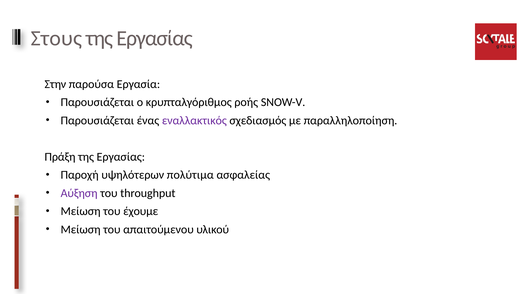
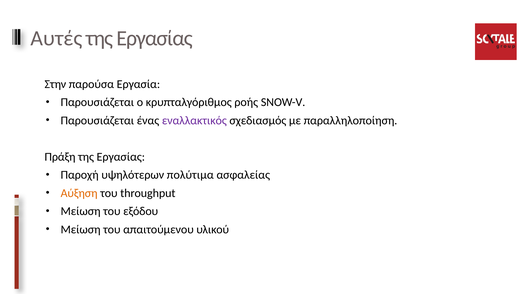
Στους: Στους -> Αυτές
Αύξηση colour: purple -> orange
έχουμε: έχουμε -> εξόδου
